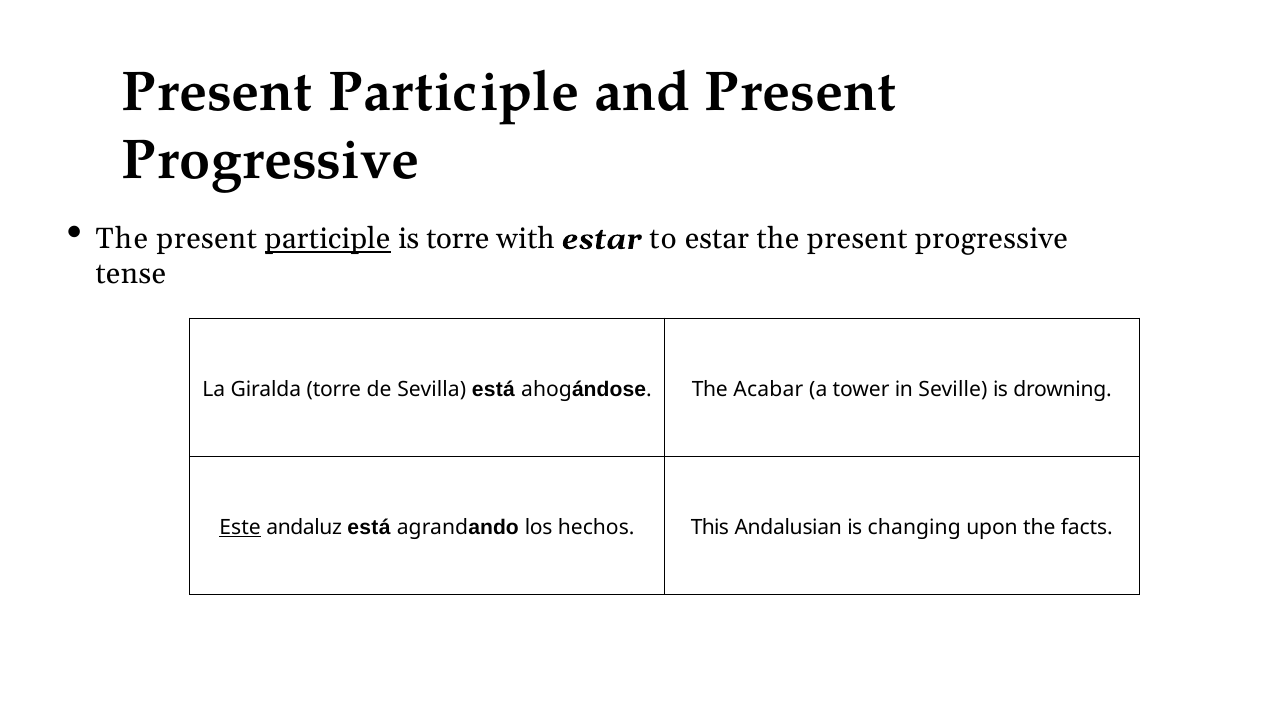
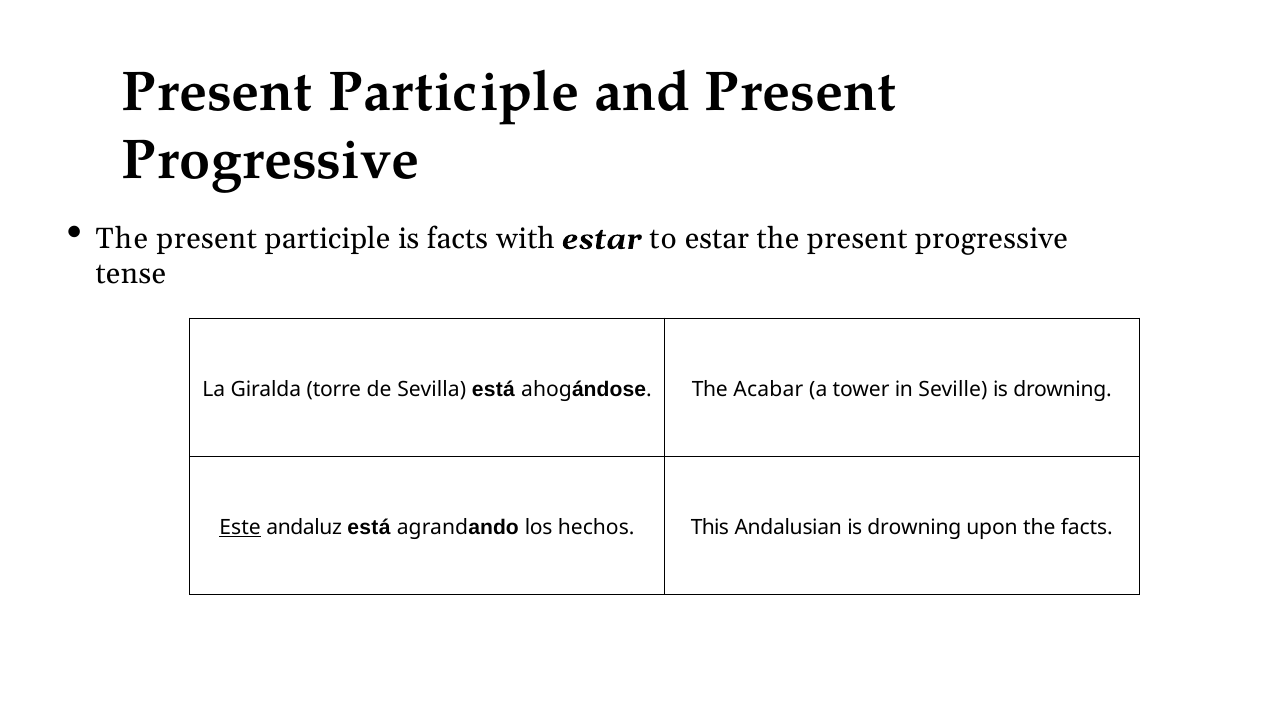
participle at (328, 239) underline: present -> none
is torre: torre -> facts
Andalusian is changing: changing -> drowning
